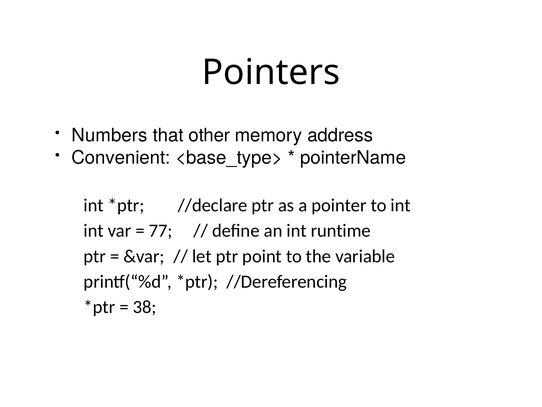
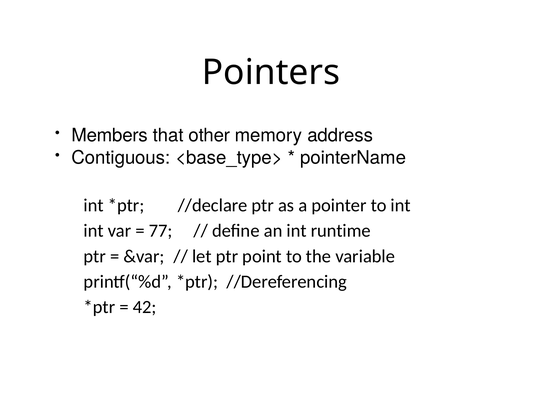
Numbers: Numbers -> Members
Convenient: Convenient -> Contiguous
38: 38 -> 42
